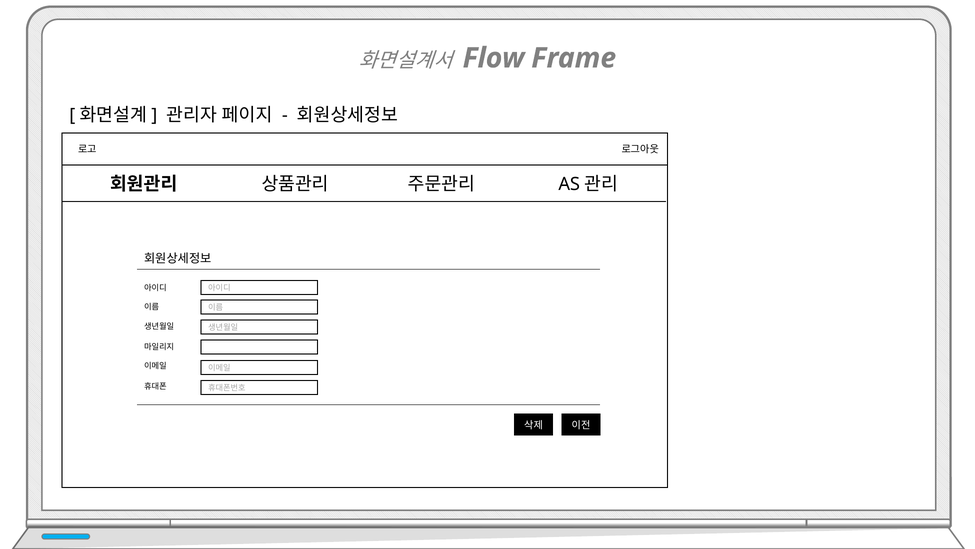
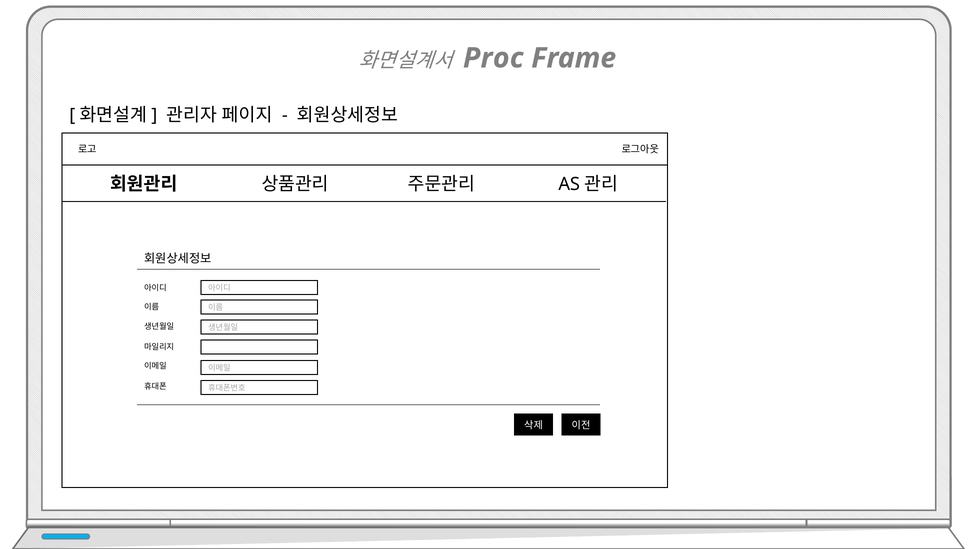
Flow: Flow -> Proc
